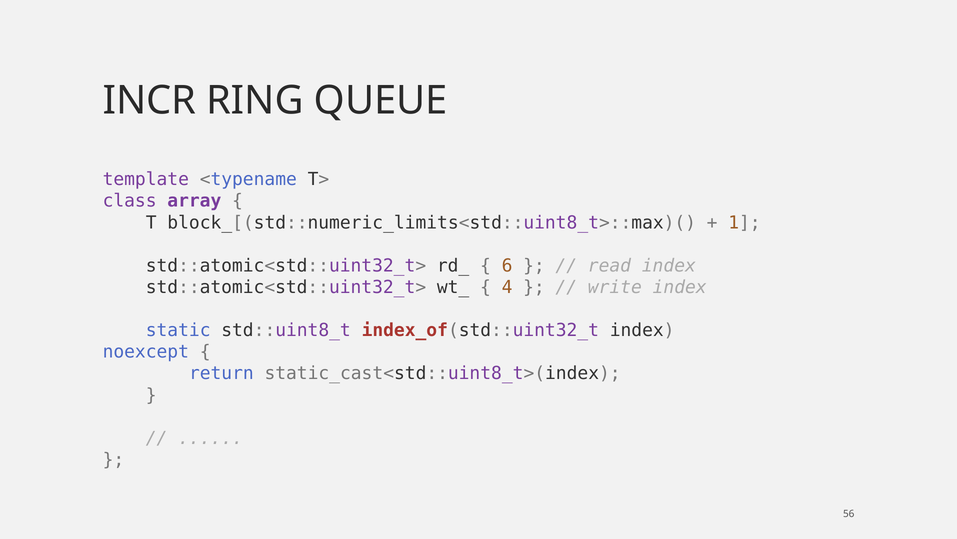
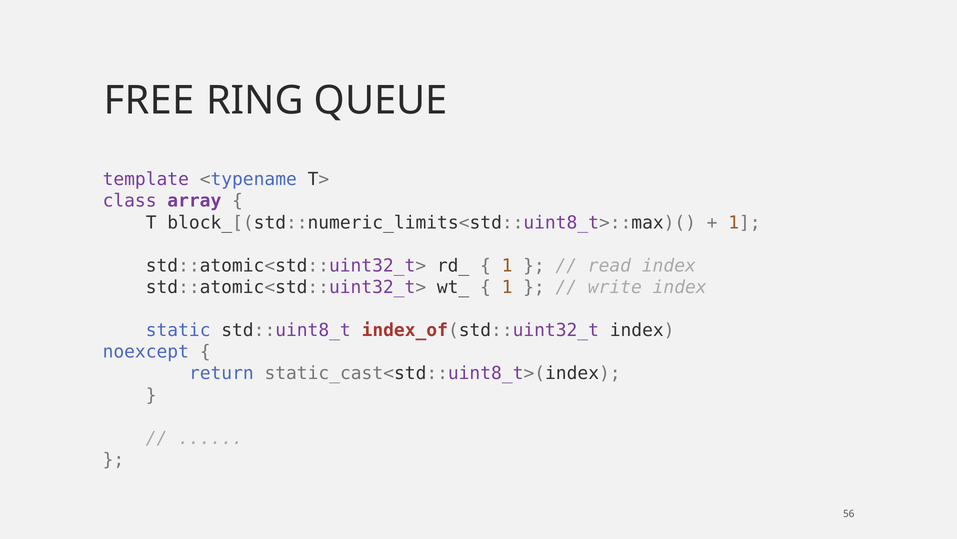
INCR: INCR -> FREE
6 at (507, 265): 6 -> 1
4 at (507, 287): 4 -> 1
